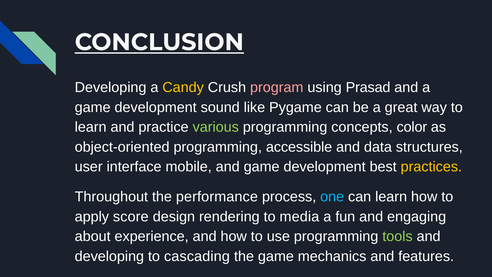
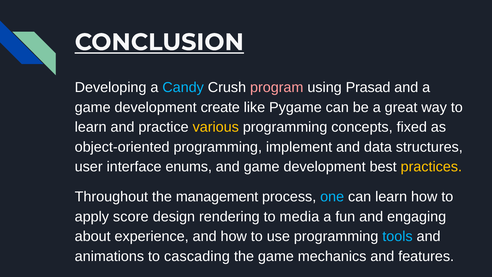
Candy colour: yellow -> light blue
sound: sound -> create
various colour: light green -> yellow
color: color -> fixed
accessible: accessible -> implement
mobile: mobile -> enums
performance: performance -> management
tools colour: light green -> light blue
developing at (109, 256): developing -> animations
